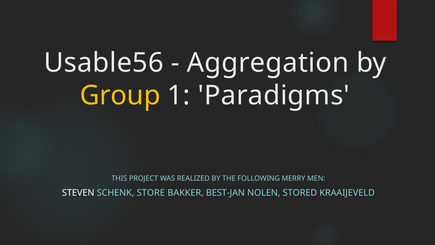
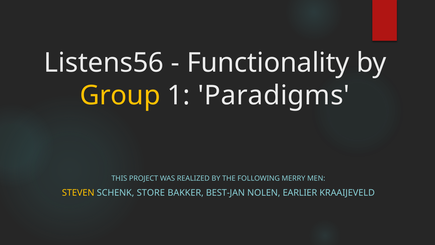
Usable56: Usable56 -> Listens56
Aggregation: Aggregation -> Functionality
STEVEN colour: white -> yellow
STORED: STORED -> EARLIER
